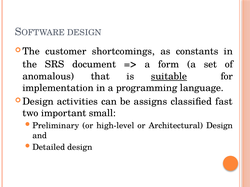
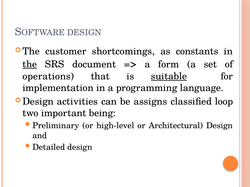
the underline: none -> present
anomalous: anomalous -> operations
fast: fast -> loop
small: small -> being
